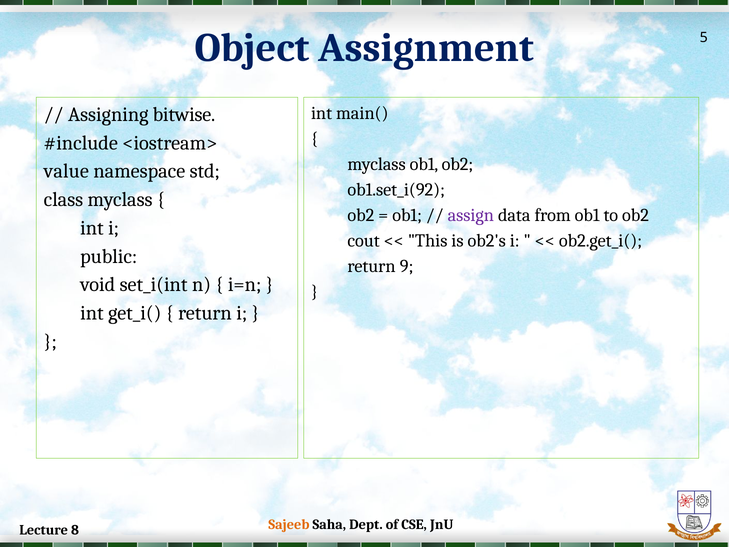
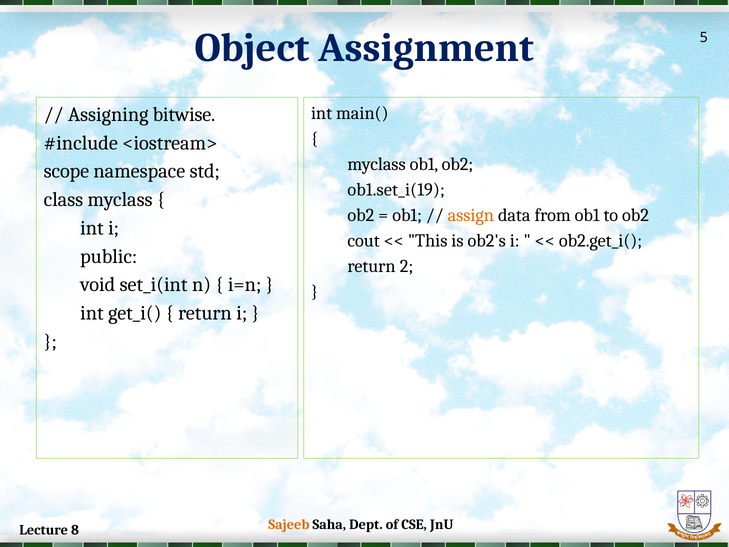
value: value -> scope
ob1.set_i(92: ob1.set_i(92 -> ob1.set_i(19
assign colour: purple -> orange
9: 9 -> 2
